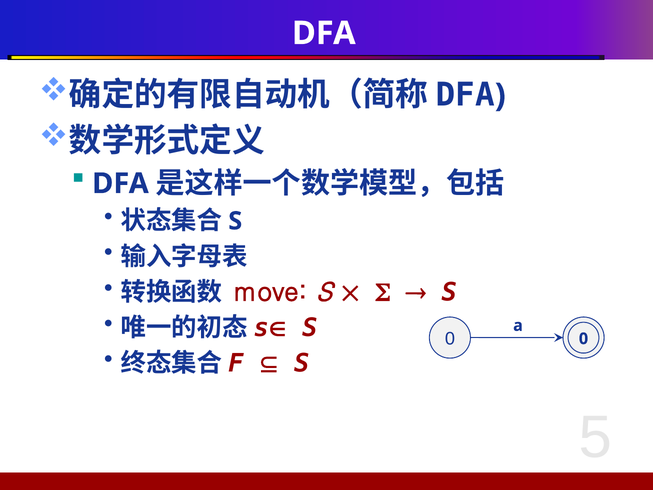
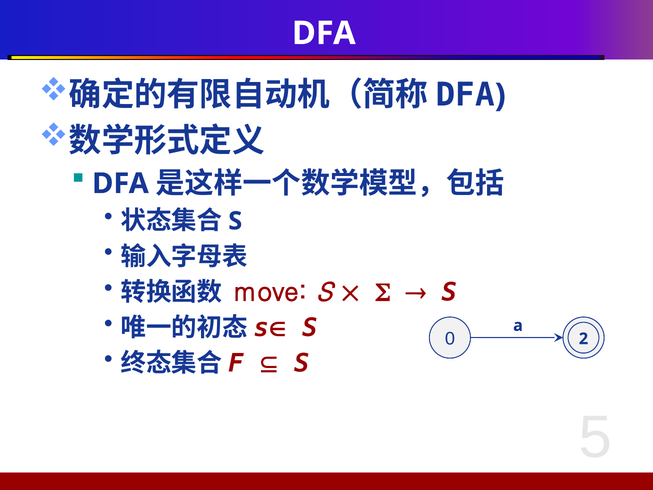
0 0: 0 -> 2
